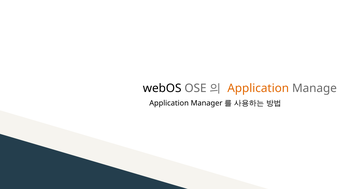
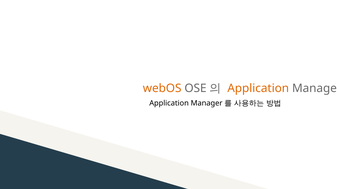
webOS colour: black -> orange
